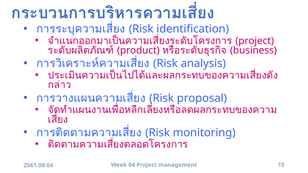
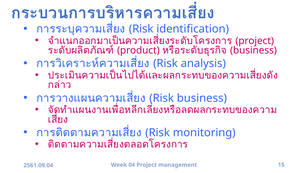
Risk proposal: proposal -> business
